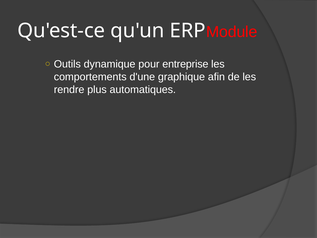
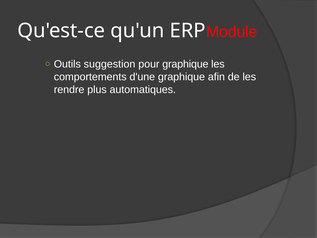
dynamique: dynamique -> suggestion
pour entreprise: entreprise -> graphique
